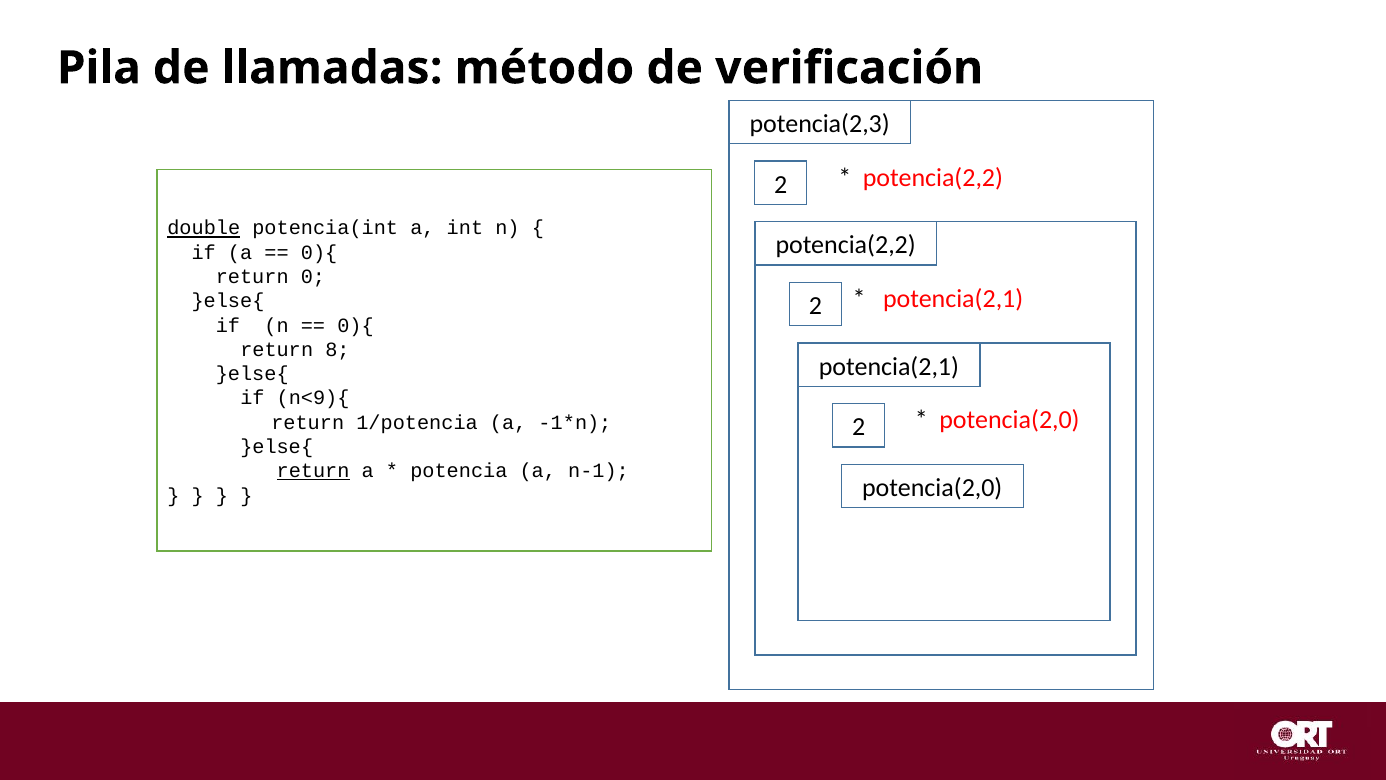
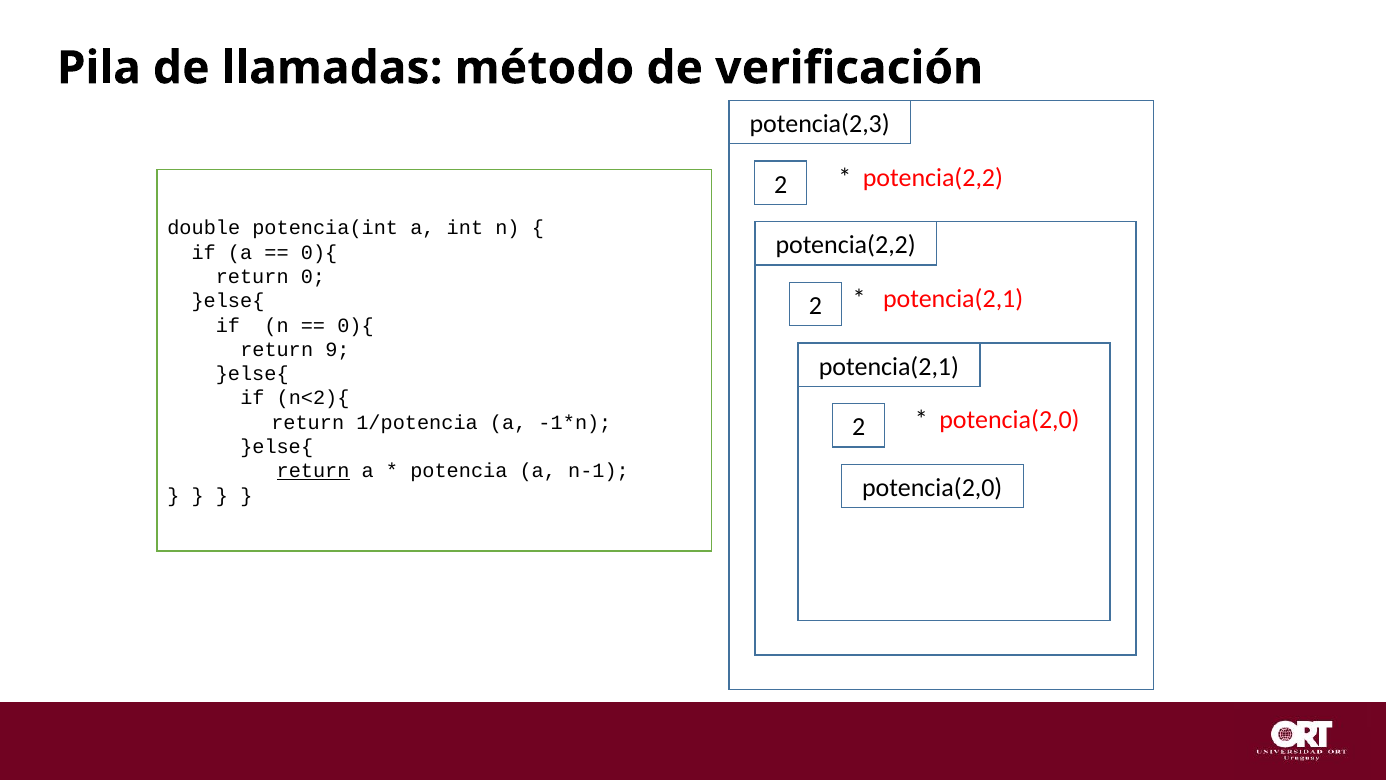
double underline: present -> none
8: 8 -> 9
n<9){: n<9){ -> n<2){
